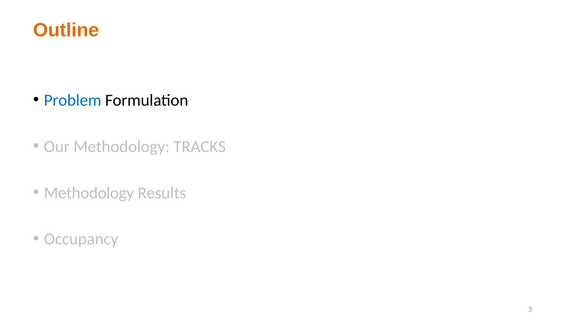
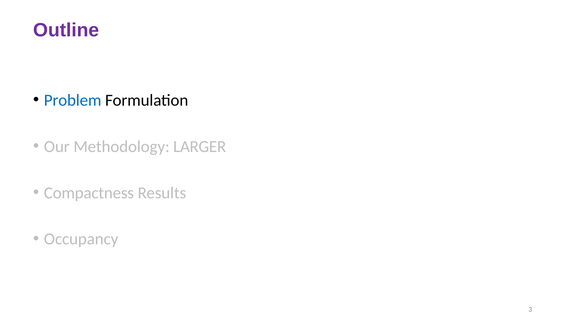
Outline colour: orange -> purple
TRACKS: TRACKS -> LARGER
Methodology at (89, 193): Methodology -> Compactness
